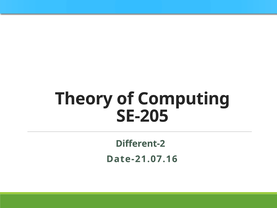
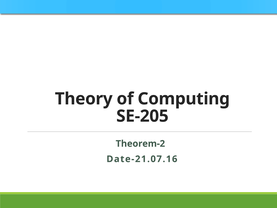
Different-2: Different-2 -> Theorem-2
